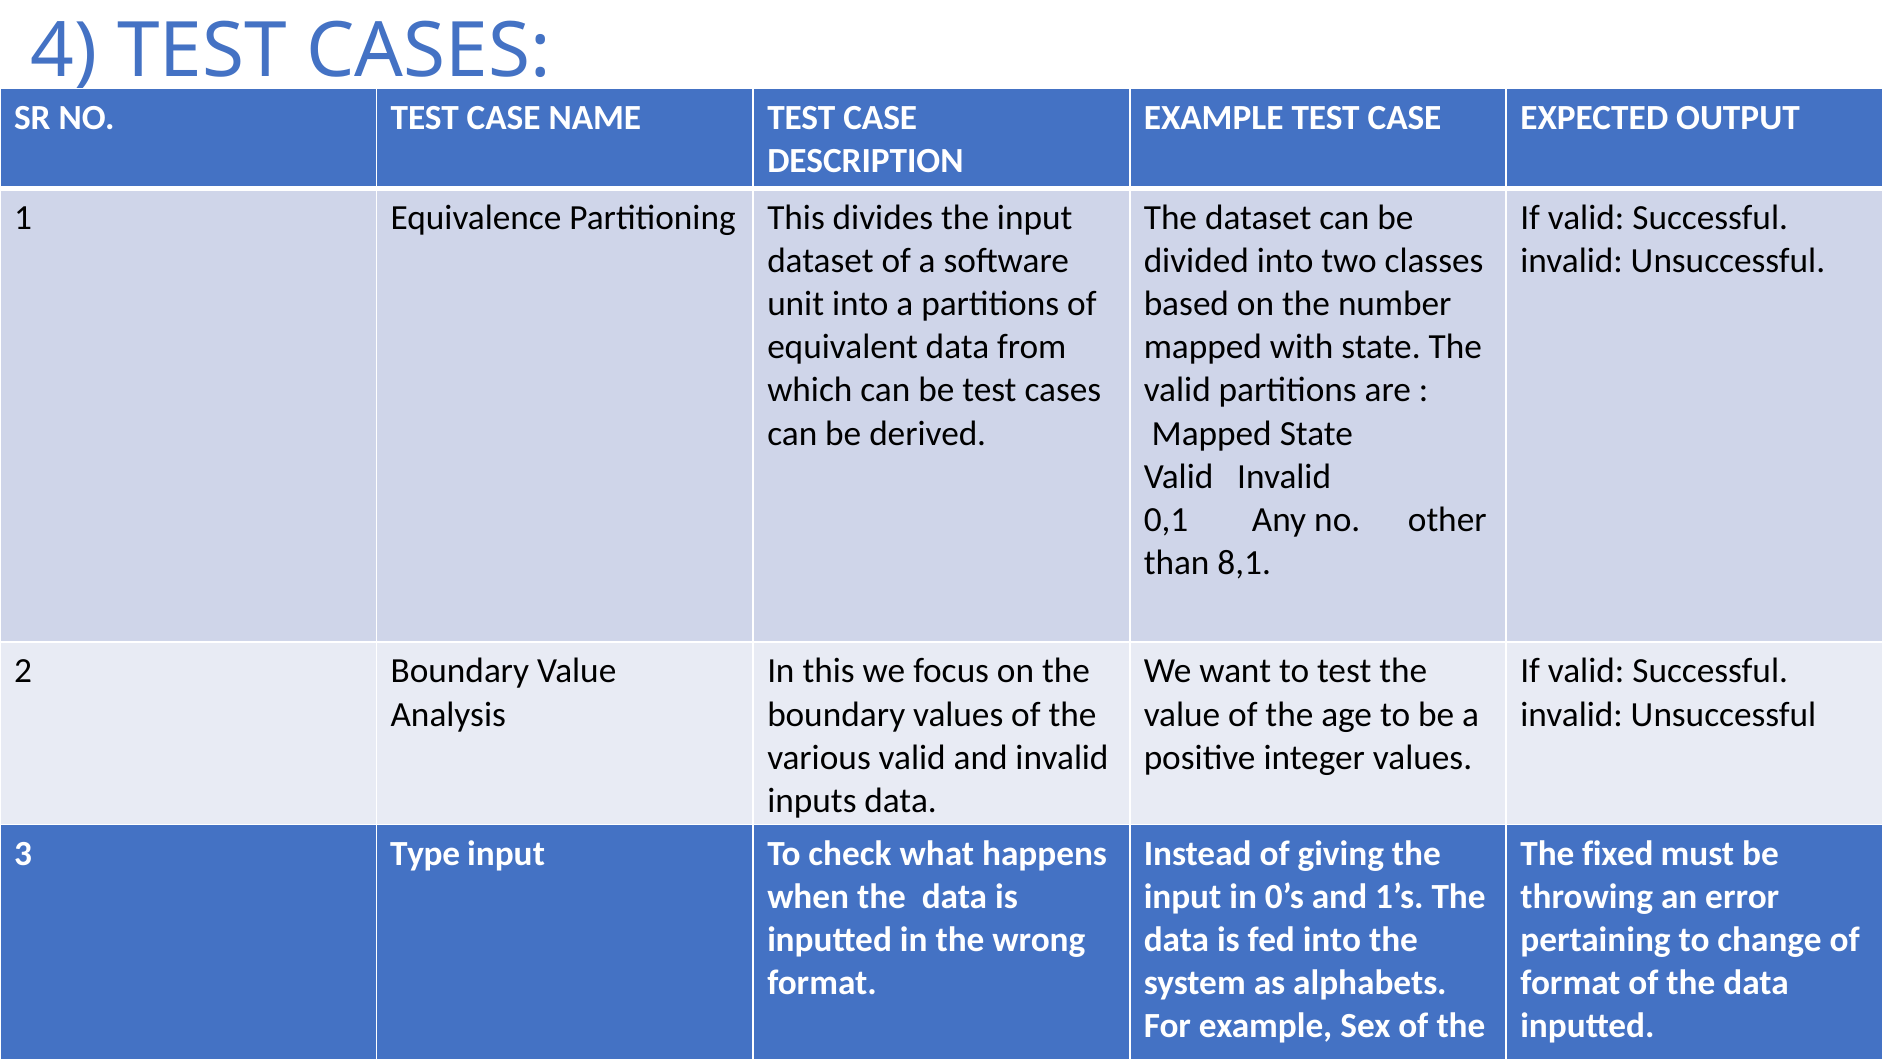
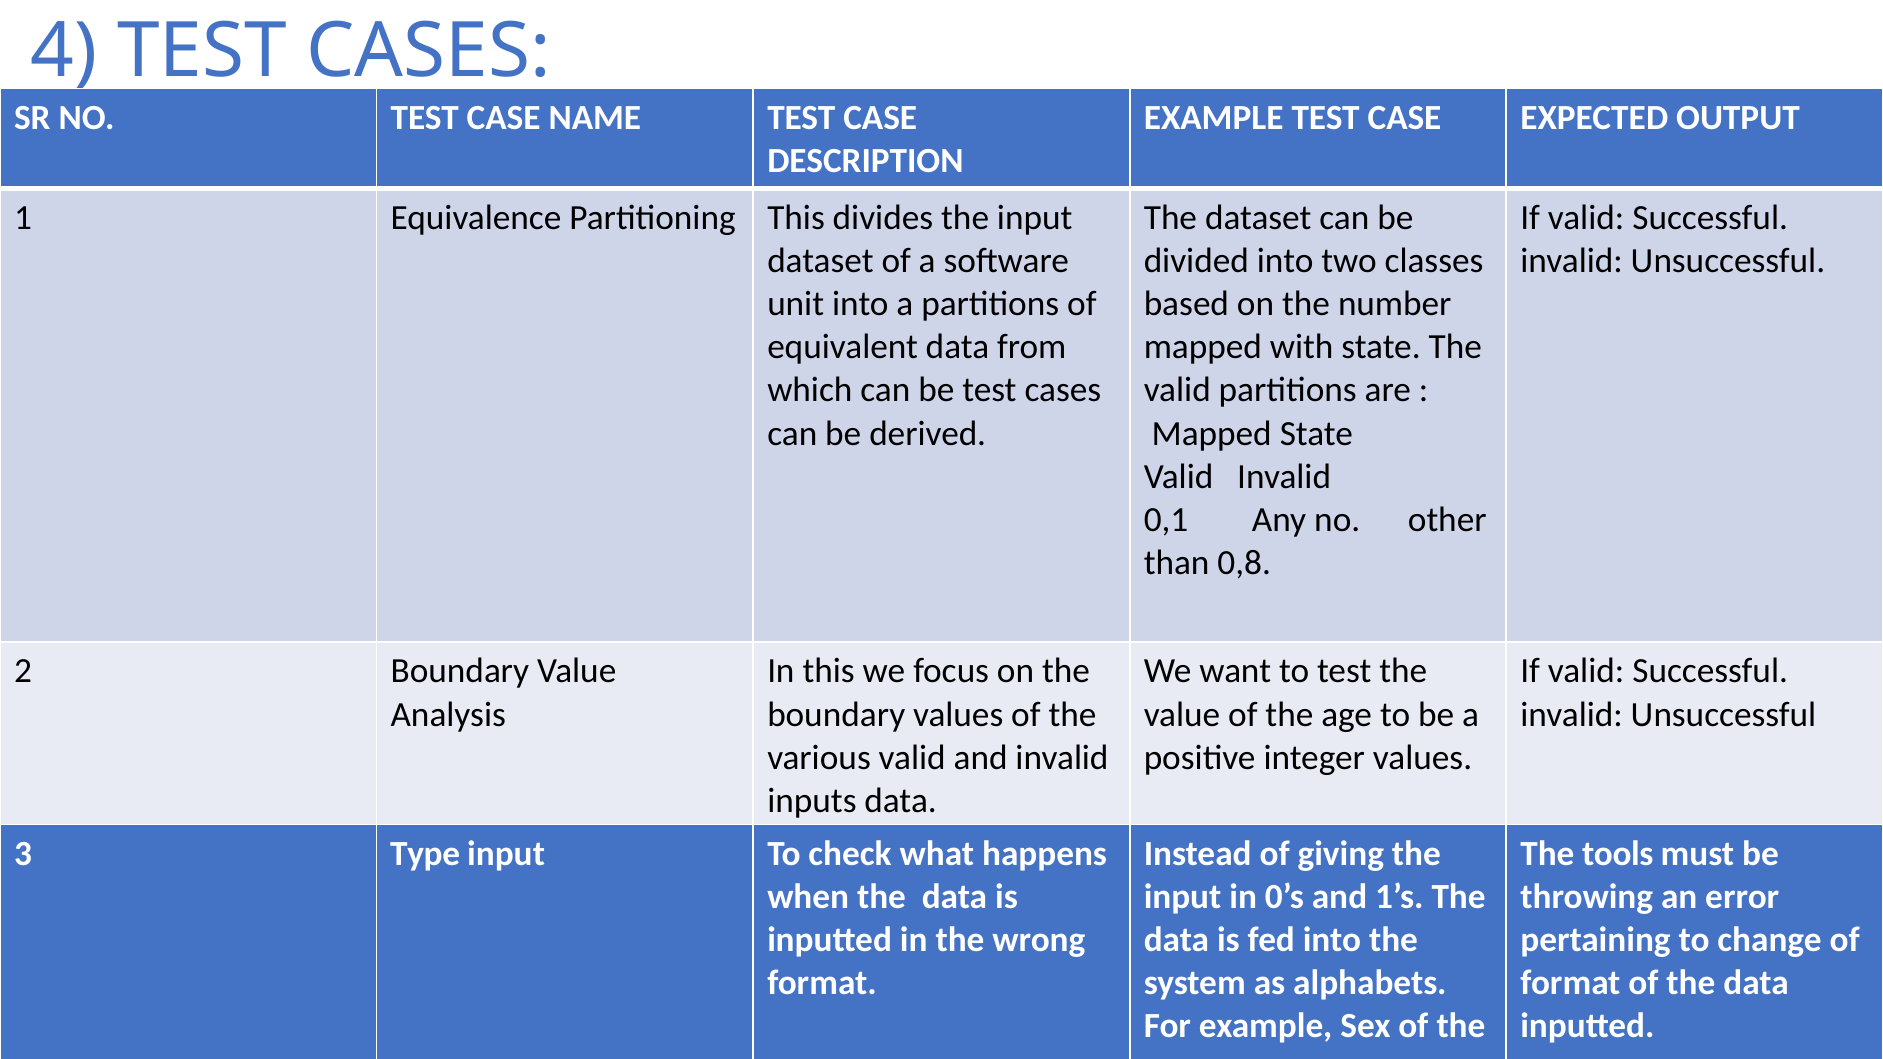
8,1: 8,1 -> 0,8
fixed: fixed -> tools
